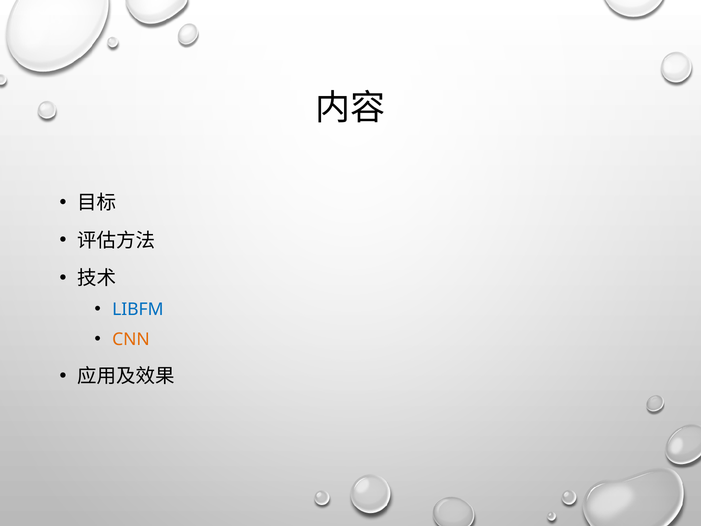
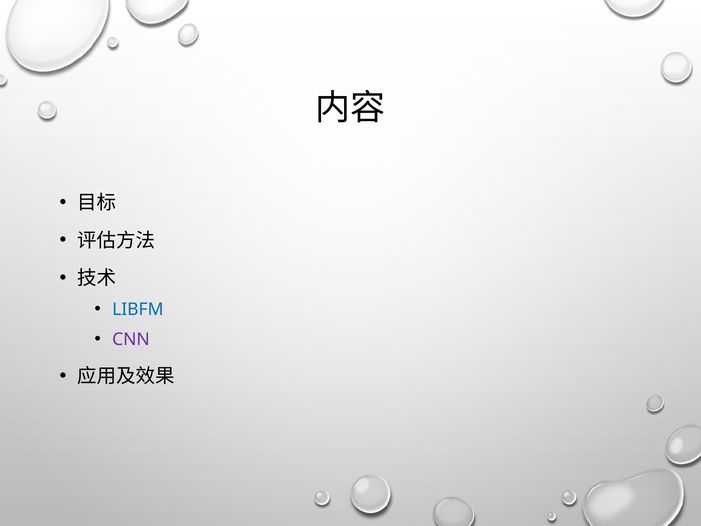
CNN colour: orange -> purple
